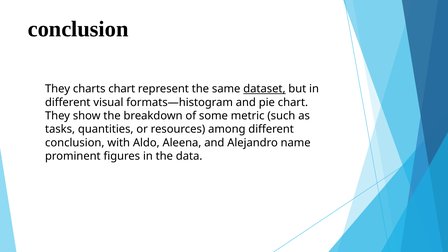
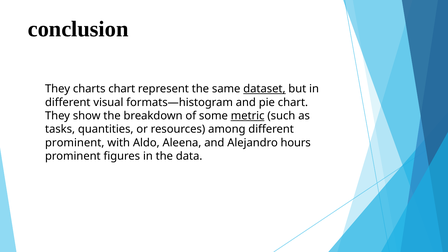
metric underline: none -> present
conclusion at (75, 143): conclusion -> prominent
name: name -> hours
